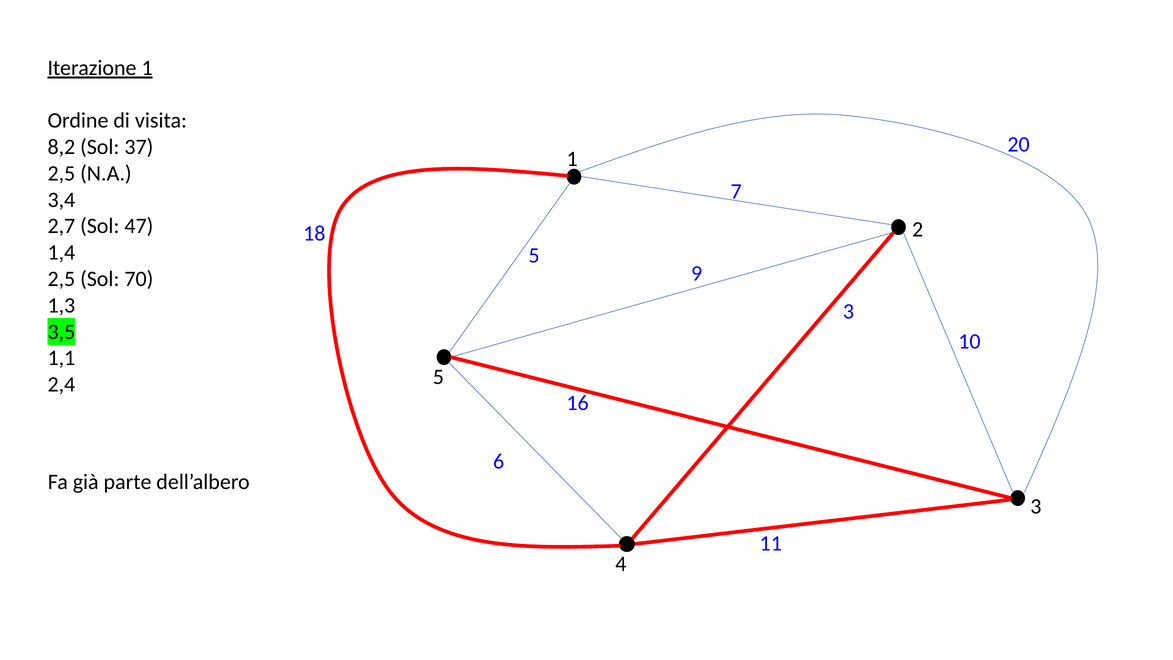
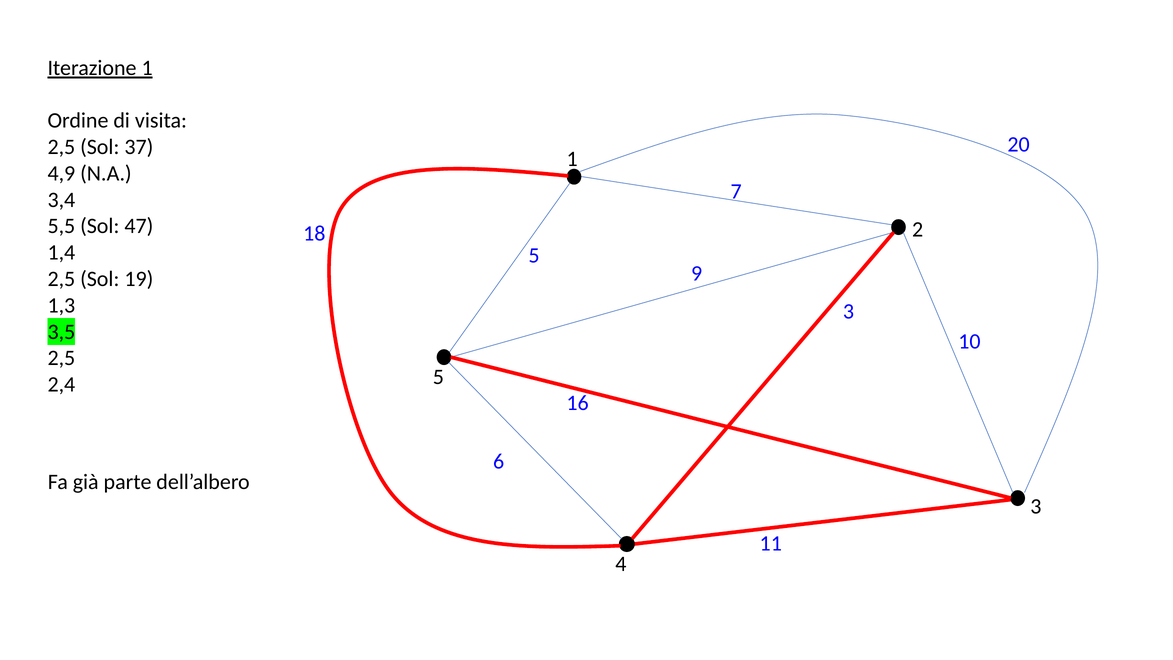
8,2 at (61, 147): 8,2 -> 2,5
2,5 at (61, 173): 2,5 -> 4,9
2,7: 2,7 -> 5,5
70: 70 -> 19
1,1 at (61, 358): 1,1 -> 2,5
